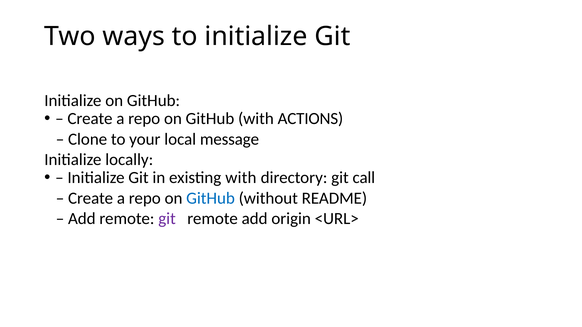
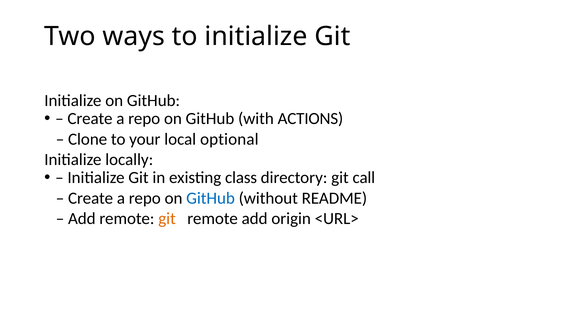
message: message -> optional
existing with: with -> class
git at (167, 219) colour: purple -> orange
